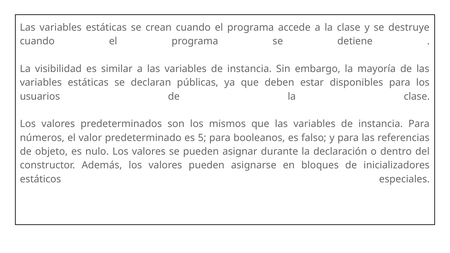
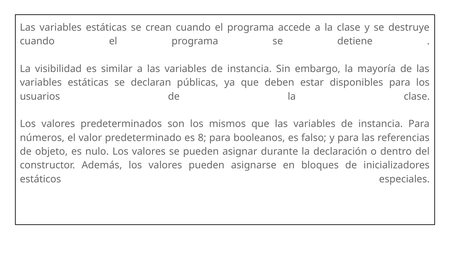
5: 5 -> 8
